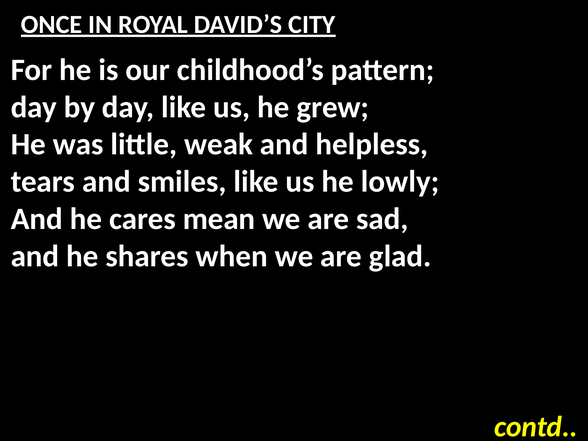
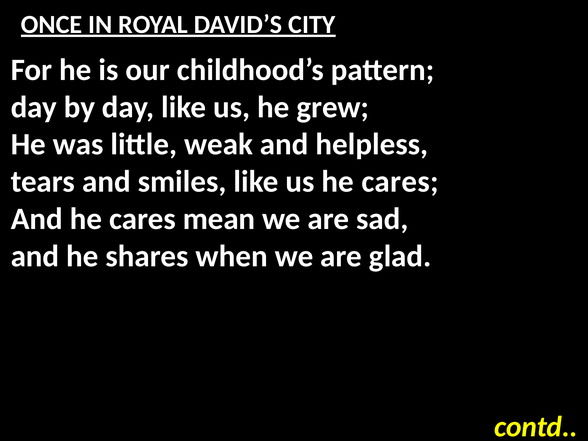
us he lowly: lowly -> cares
